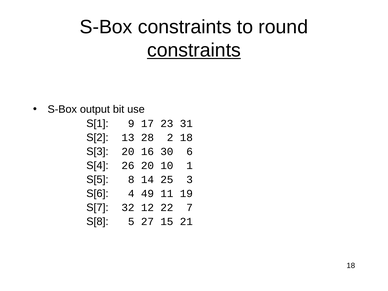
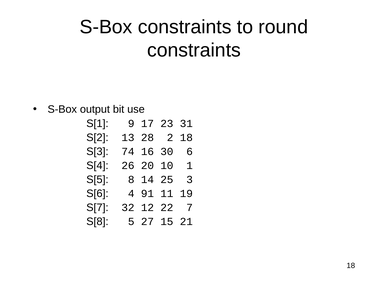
constraints at (194, 50) underline: present -> none
S[3 20: 20 -> 74
49: 49 -> 91
